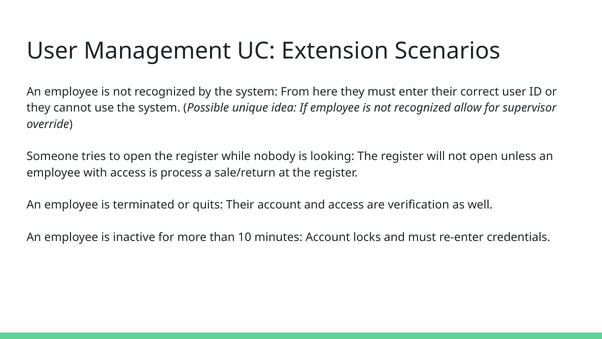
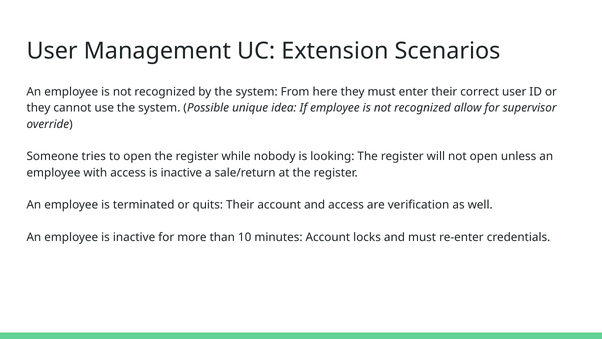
access is process: process -> inactive
